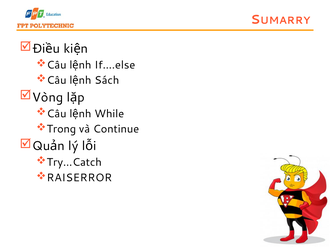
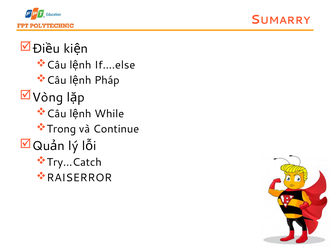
Sách: Sách -> Pháp
